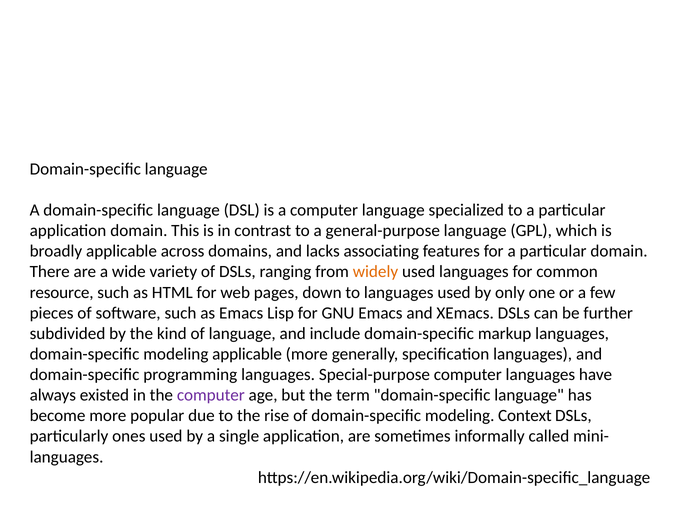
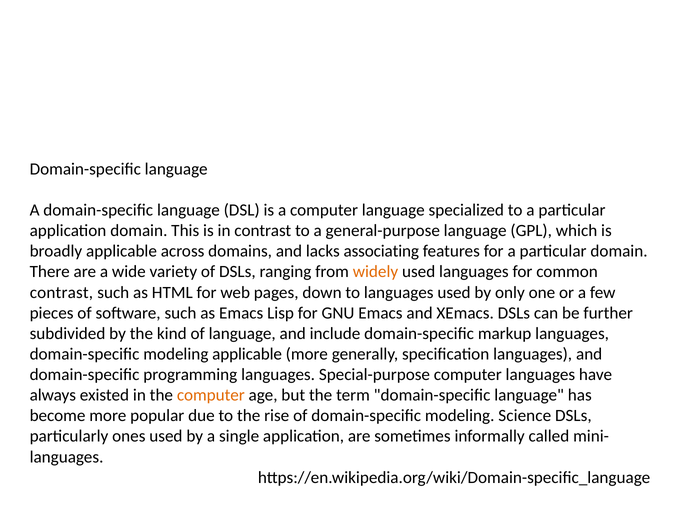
resource at (62, 293): resource -> contrast
computer at (211, 396) colour: purple -> orange
Context: Context -> Science
